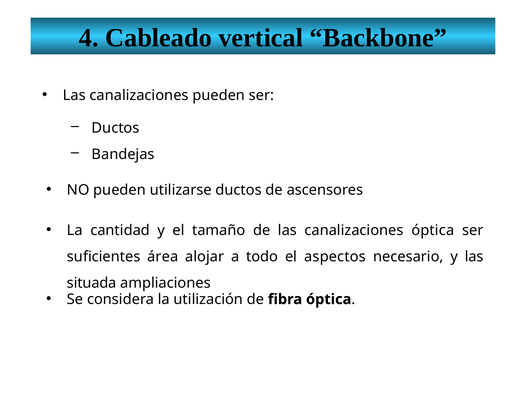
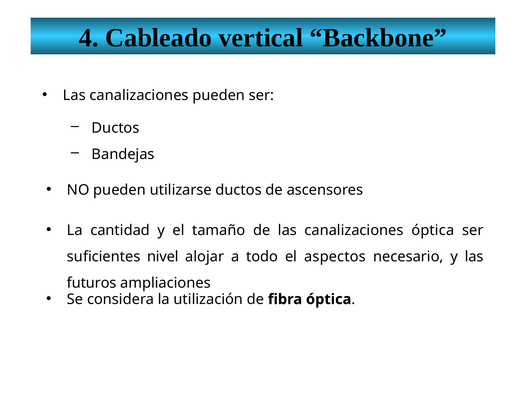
área: área -> nivel
situada: situada -> futuros
